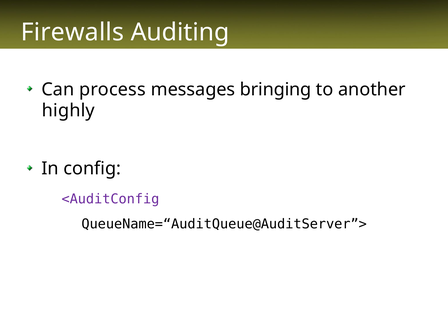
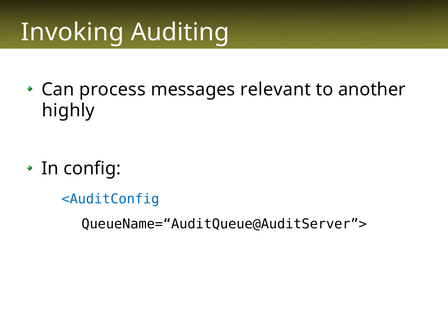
Firewalls: Firewalls -> Invoking
bringing: bringing -> relevant
<AuditConfig colour: purple -> blue
